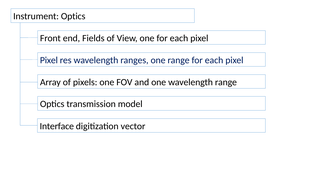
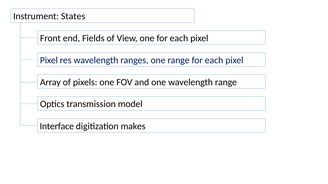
Instrument Optics: Optics -> States
vector: vector -> makes
